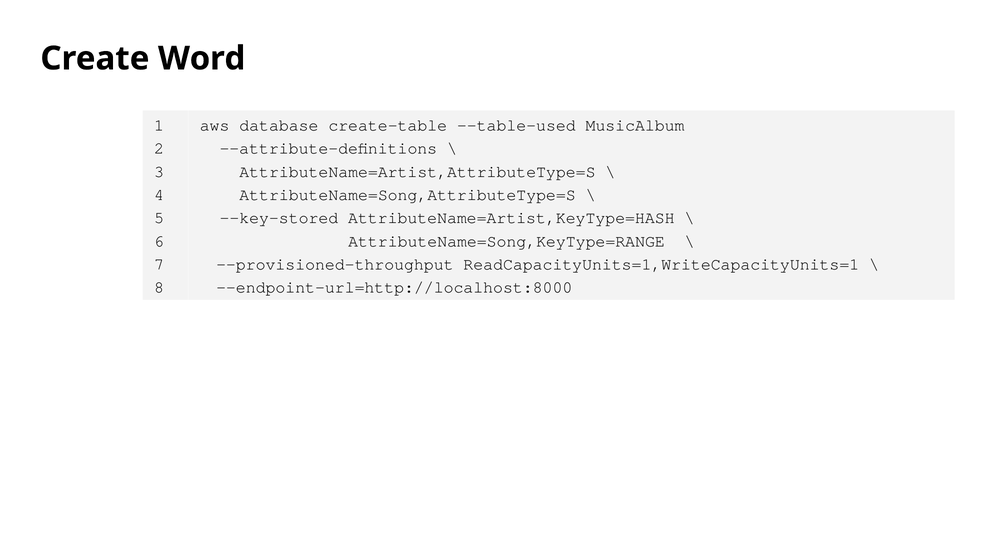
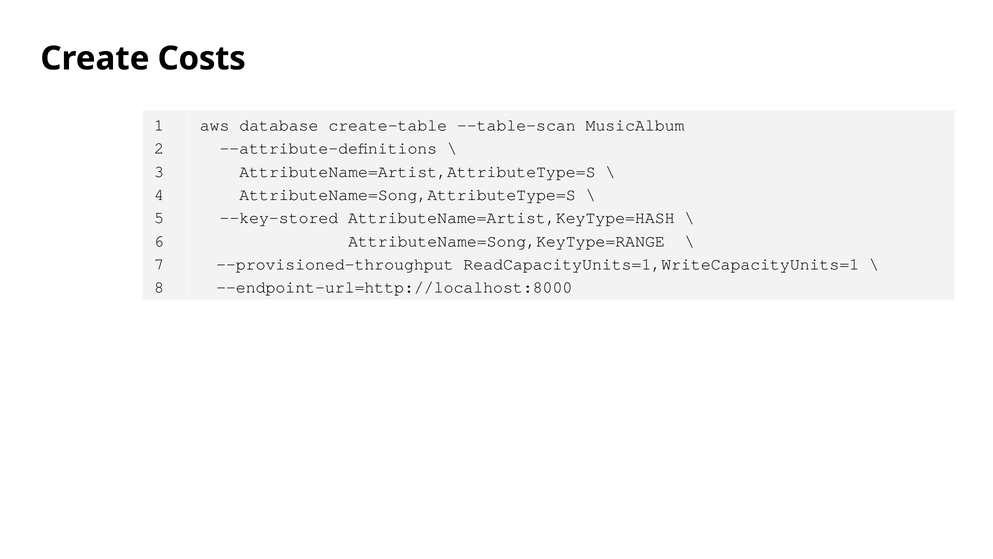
Word: Word -> Costs
--table-used: --table-used -> --table-scan
